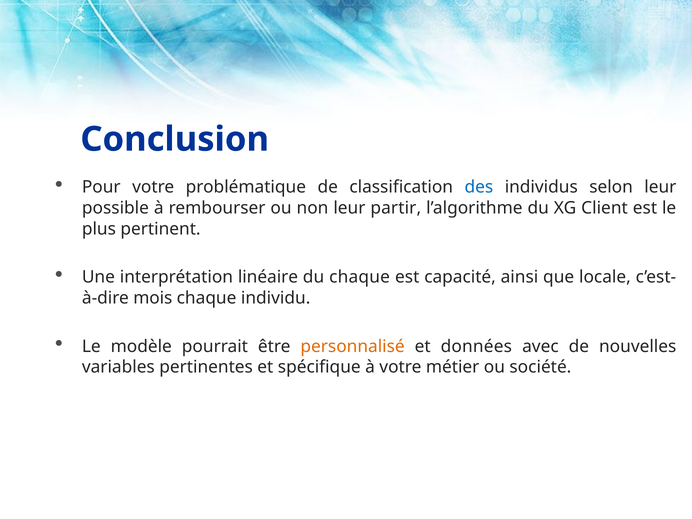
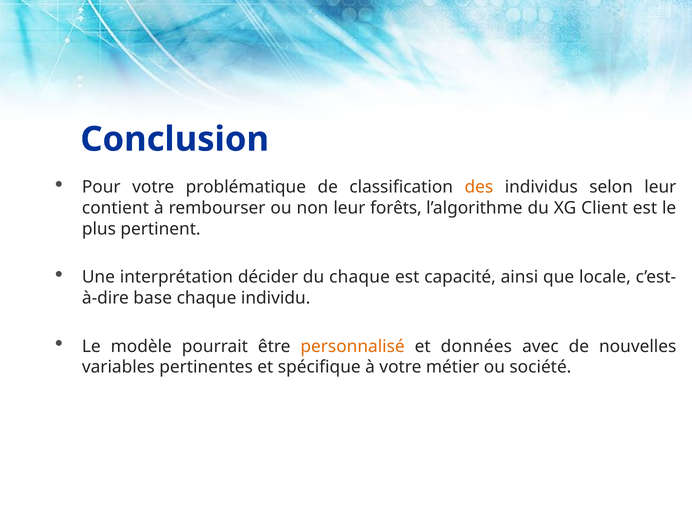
des colour: blue -> orange
possible: possible -> contient
partir: partir -> forêts
linéaire: linéaire -> décider
mois: mois -> base
